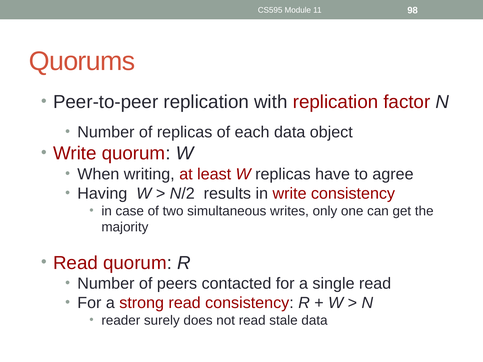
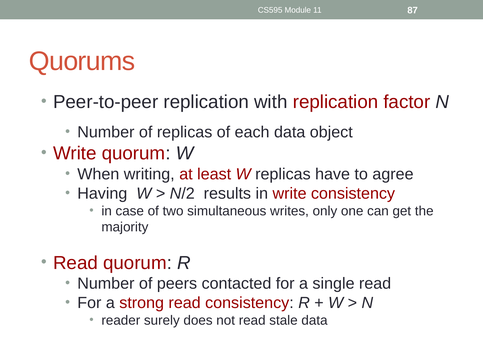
98: 98 -> 87
